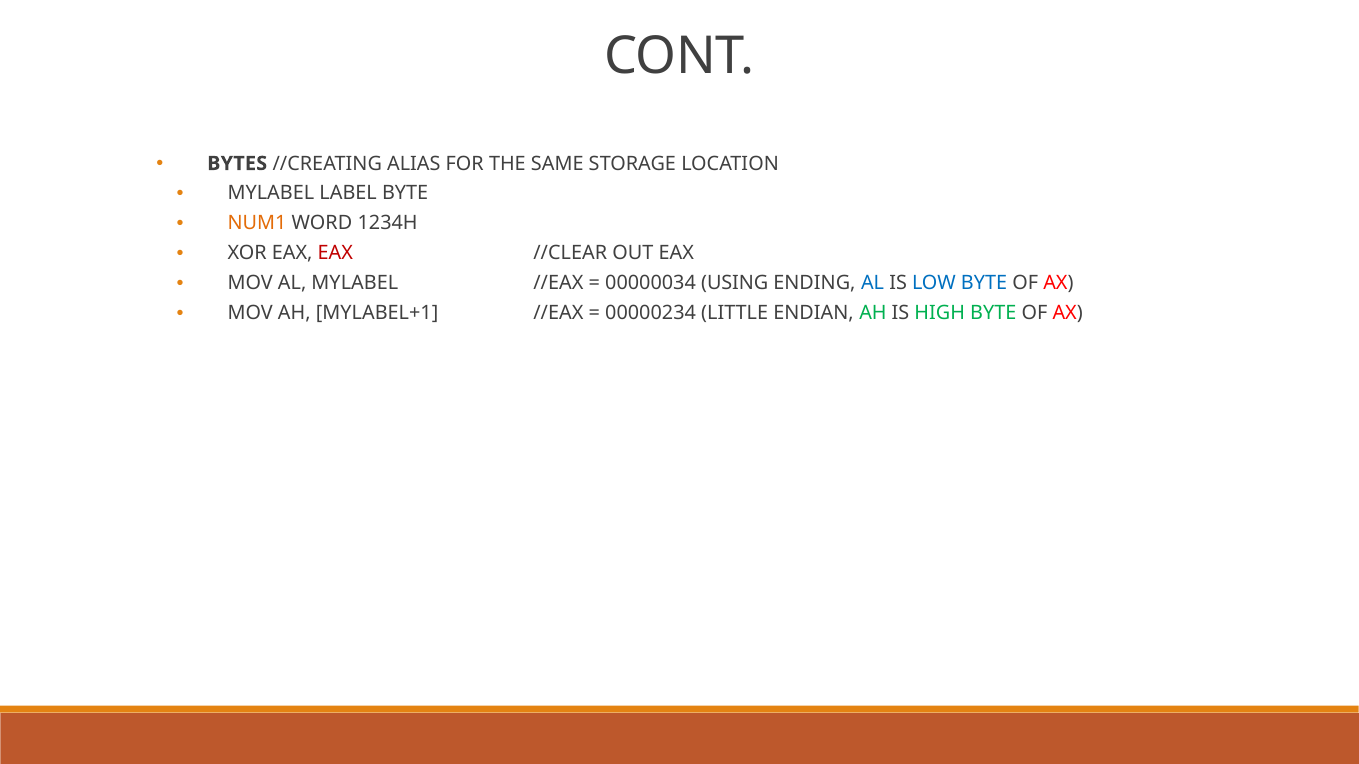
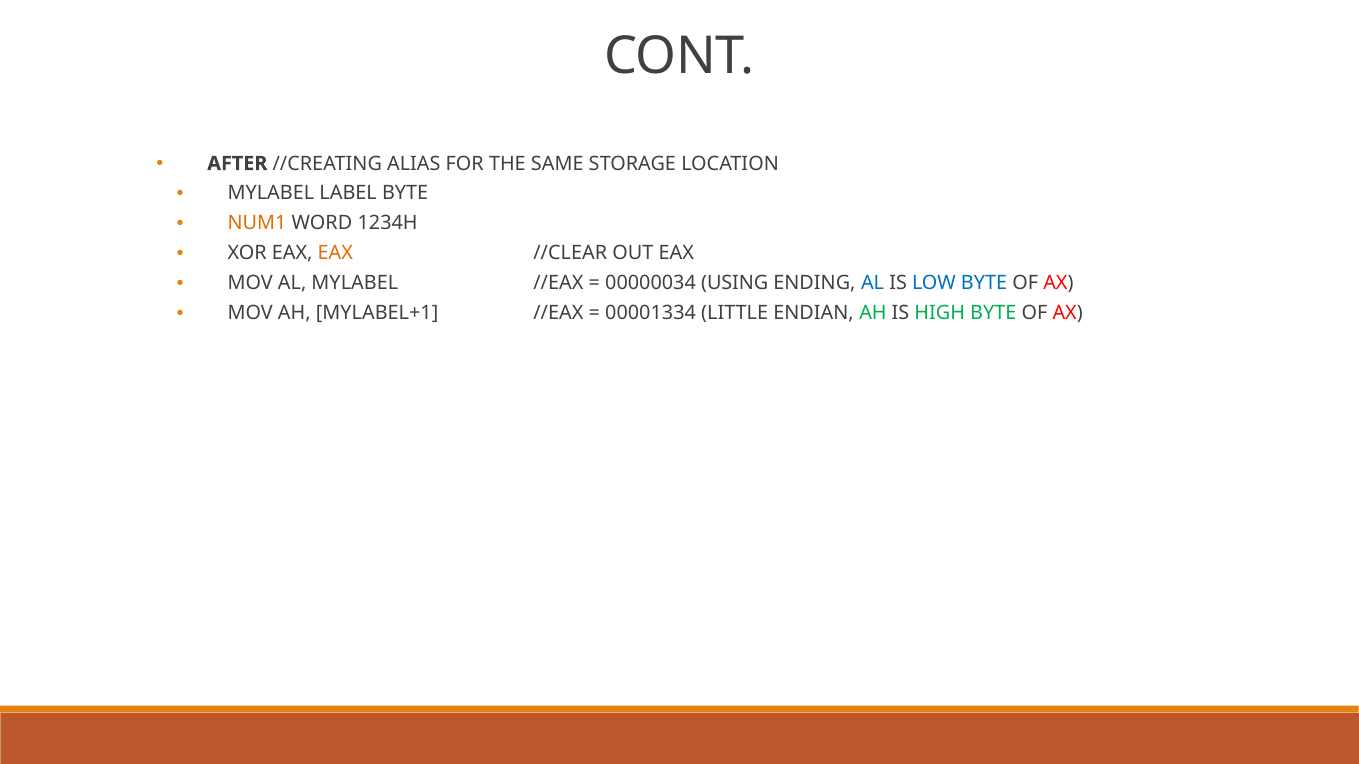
BYTES: BYTES -> AFTER
EAX at (335, 253) colour: red -> orange
00000234: 00000234 -> 00001334
